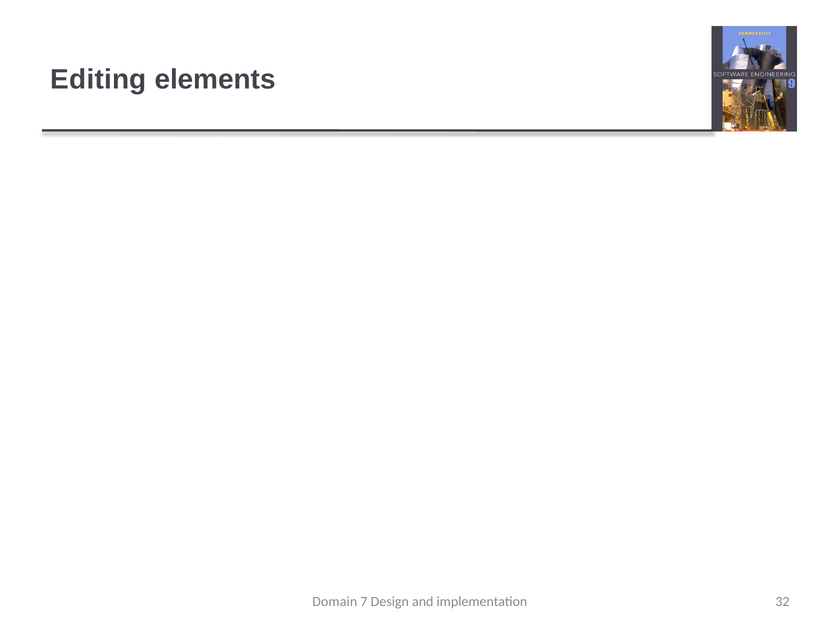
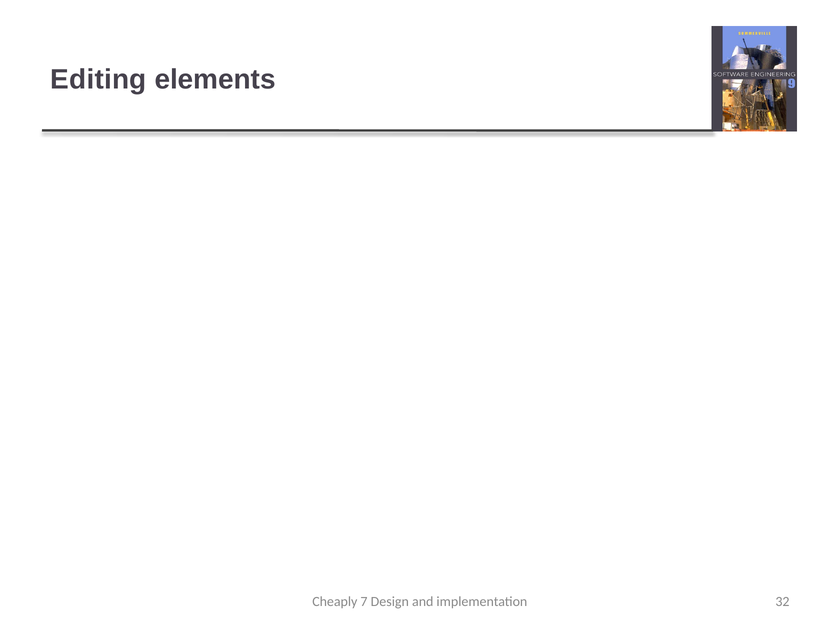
Domain: Domain -> Cheaply
